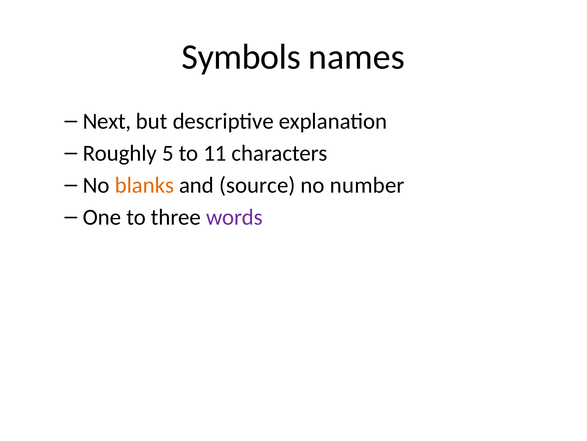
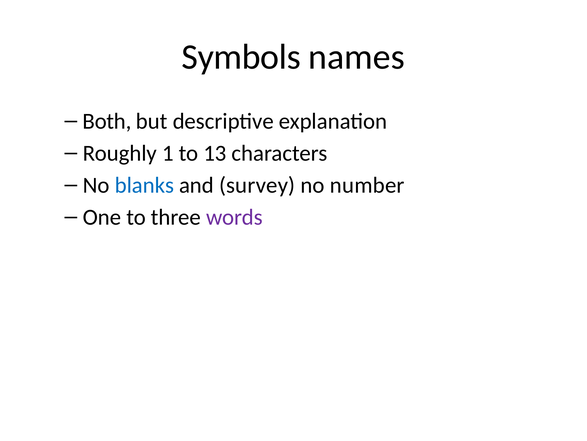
Next: Next -> Both
5: 5 -> 1
11: 11 -> 13
blanks colour: orange -> blue
source: source -> survey
